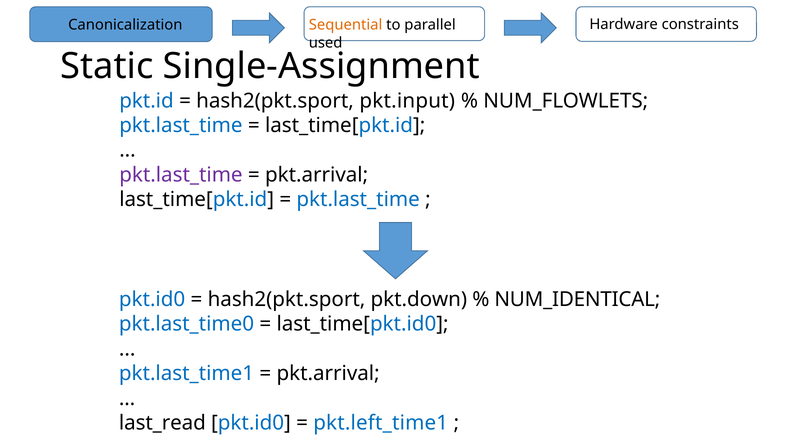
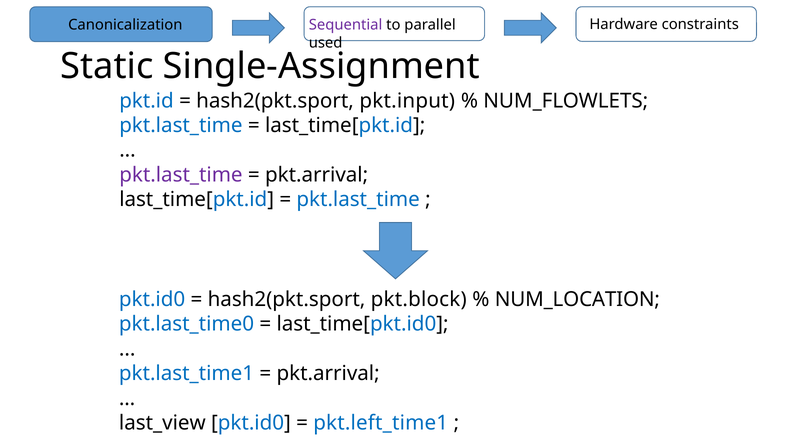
Sequential colour: orange -> purple
pkt.down: pkt.down -> pkt.block
NUM_IDENTICAL: NUM_IDENTICAL -> NUM_LOCATION
last_read: last_read -> last_view
